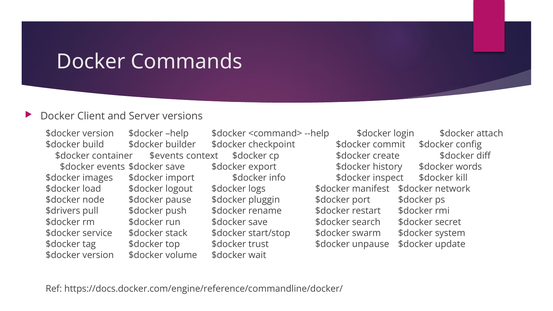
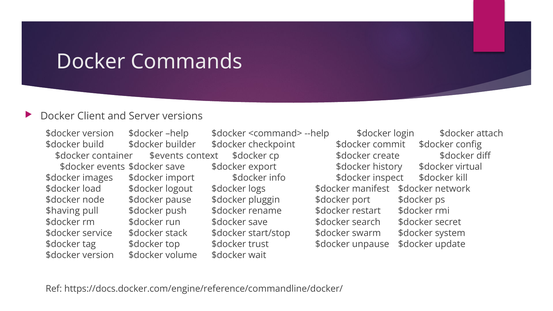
words: words -> virtual
$drivers: $drivers -> $having
